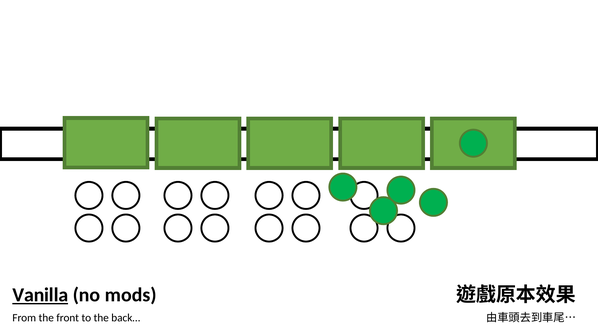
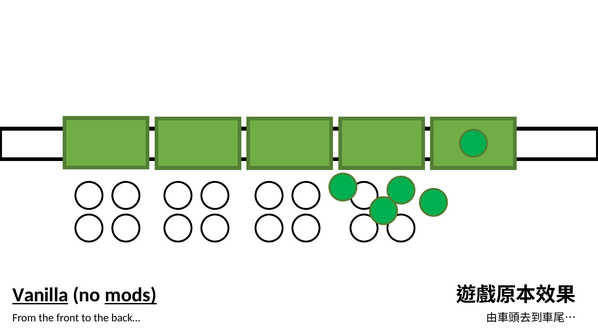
mods underline: none -> present
